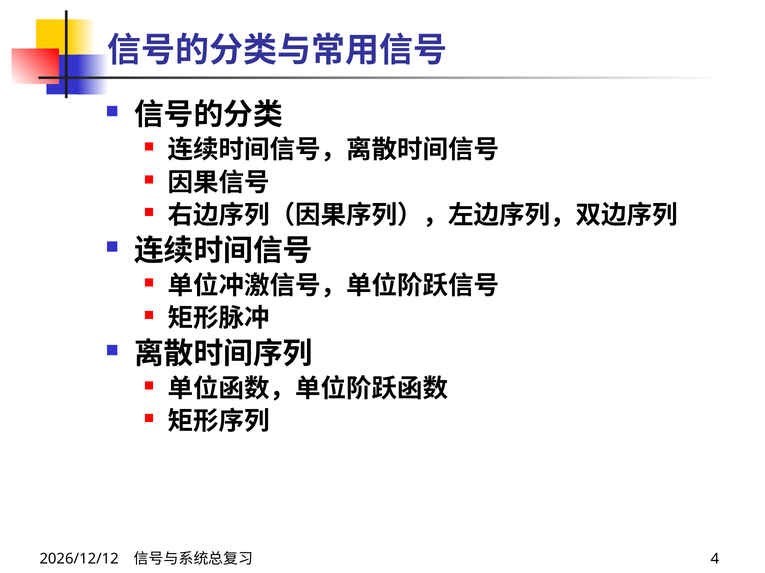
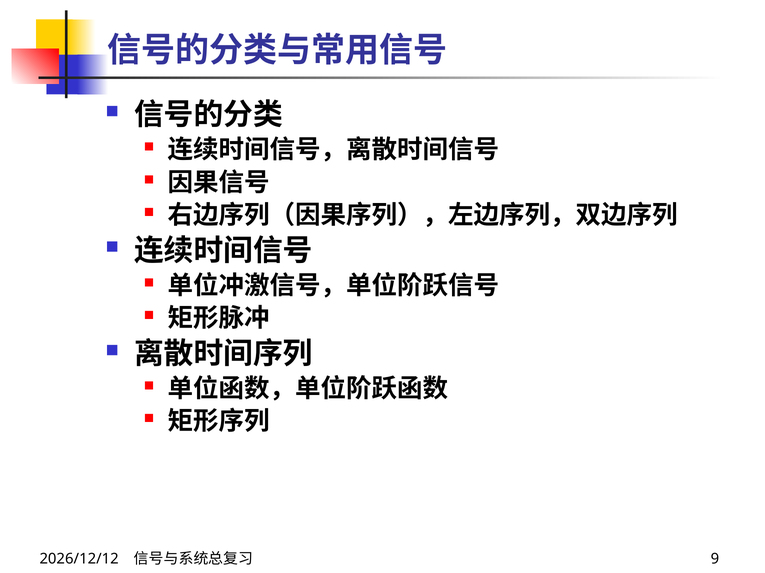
4: 4 -> 9
